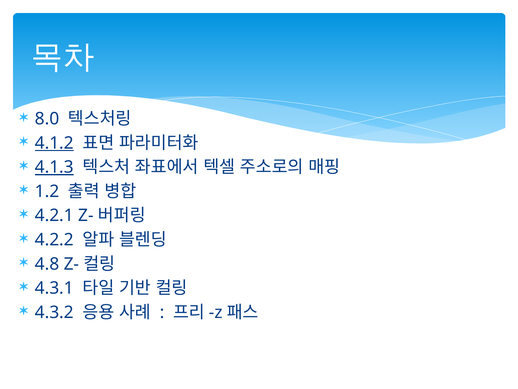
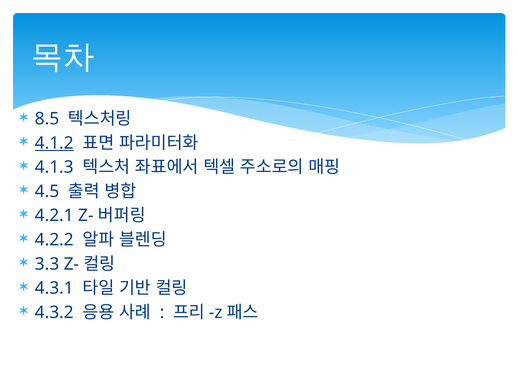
8.0: 8.0 -> 8.5
4.1.3 underline: present -> none
1.2: 1.2 -> 4.5
4.8: 4.8 -> 3.3
